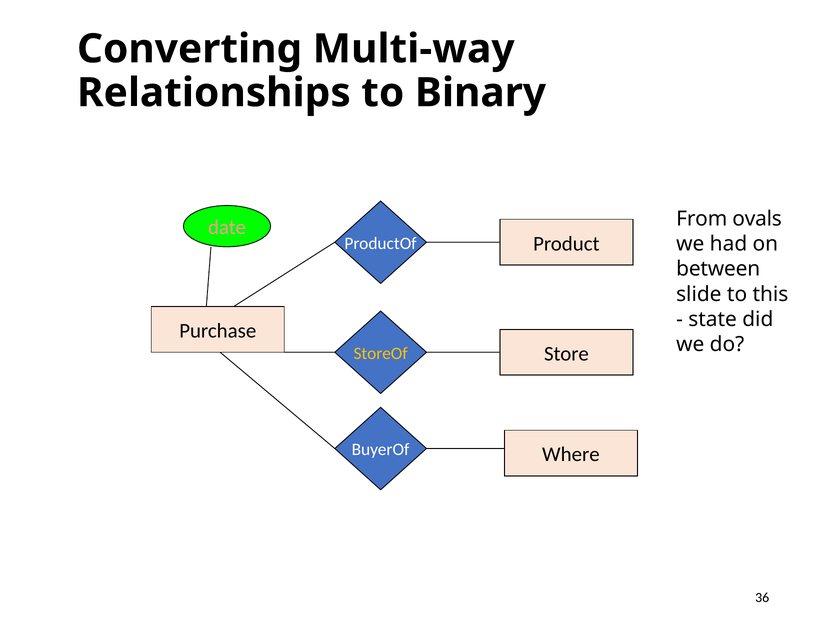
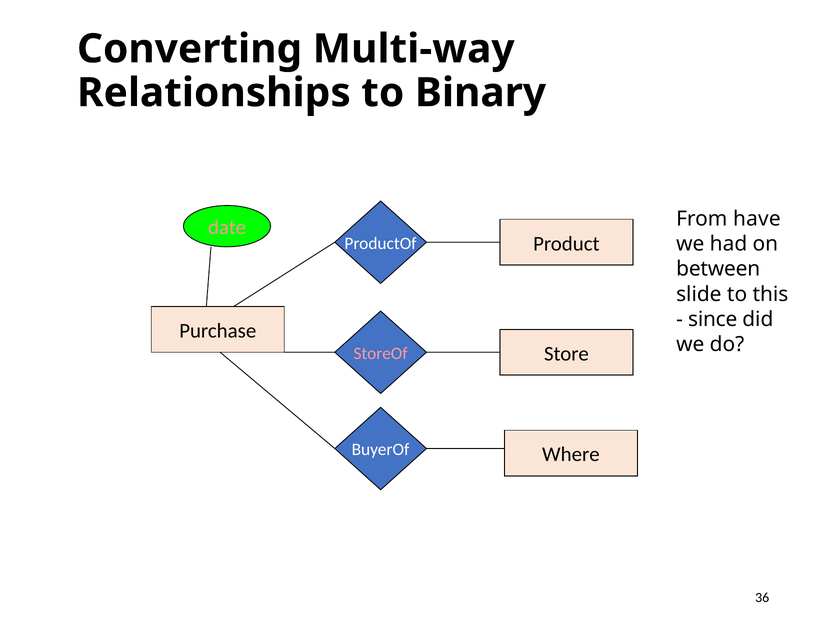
ovals: ovals -> have
state: state -> since
StoreOf colour: yellow -> pink
